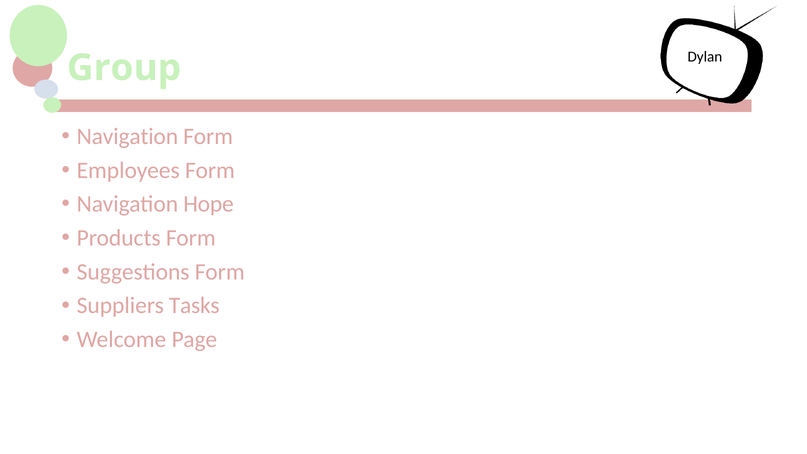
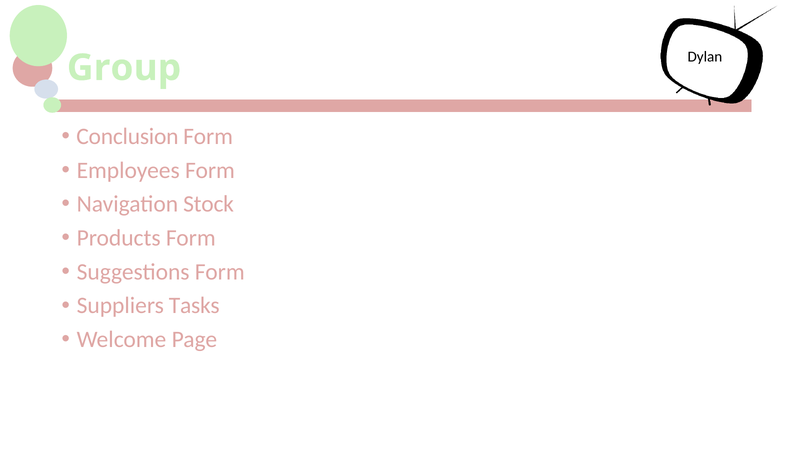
Navigation at (127, 136): Navigation -> Conclusion
Hope: Hope -> Stock
